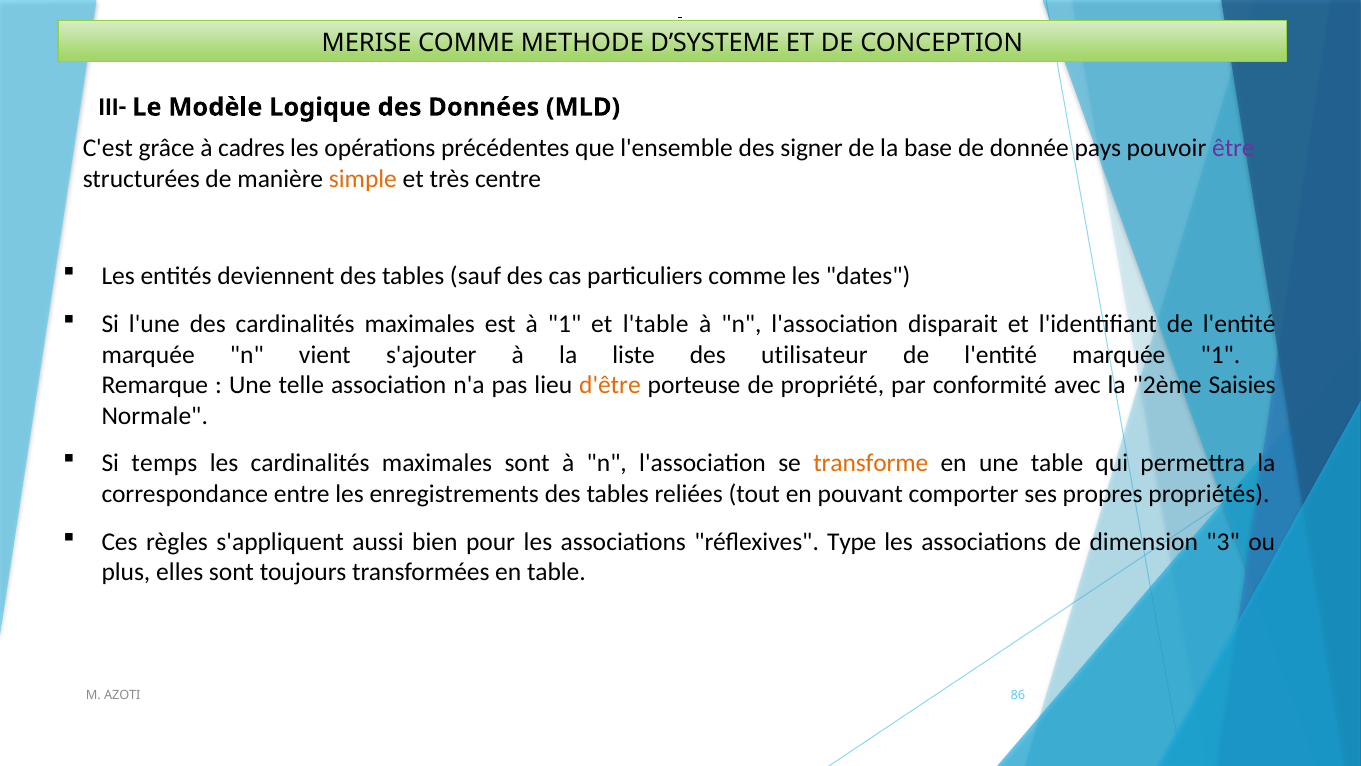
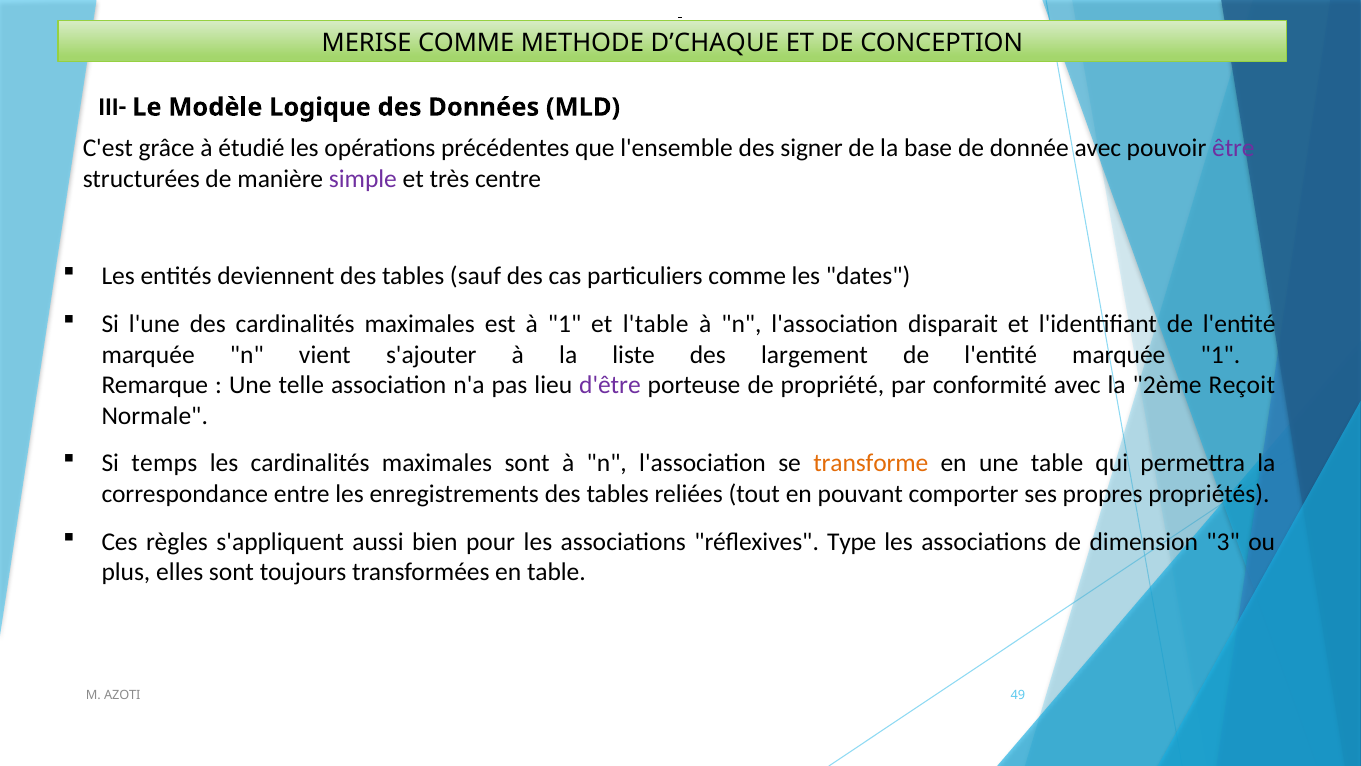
D’SYSTEME: D’SYSTEME -> D’CHAQUE
cadres: cadres -> étudié
donnée pays: pays -> avec
simple colour: orange -> purple
utilisateur: utilisateur -> largement
d'être colour: orange -> purple
Saisies: Saisies -> Reçoit
86: 86 -> 49
